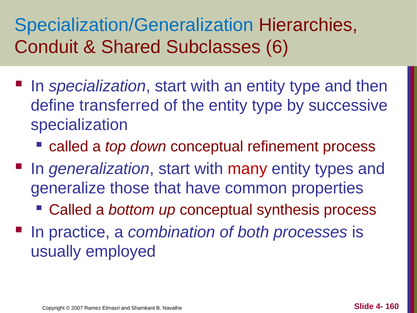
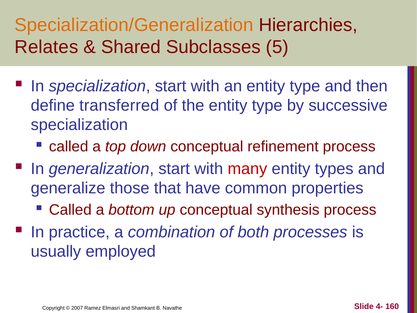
Specialization/Generalization colour: blue -> orange
Conduit: Conduit -> Relates
6: 6 -> 5
